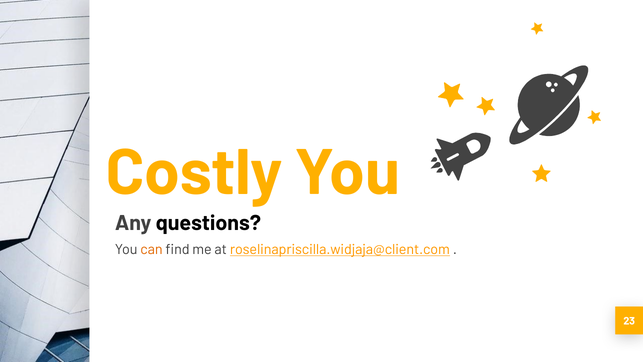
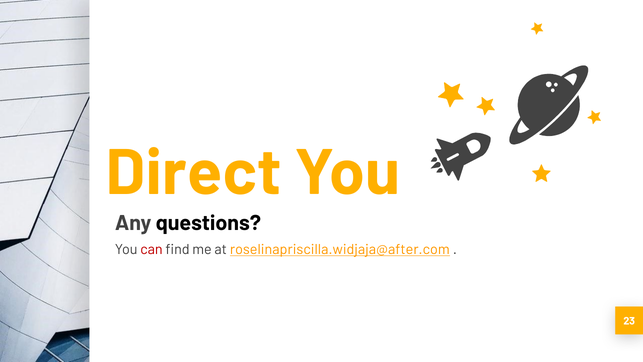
Costly: Costly -> Direct
can colour: orange -> red
roselinapriscilla.widjaja@client.com: roselinapriscilla.widjaja@client.com -> roselinapriscilla.widjaja@after.com
